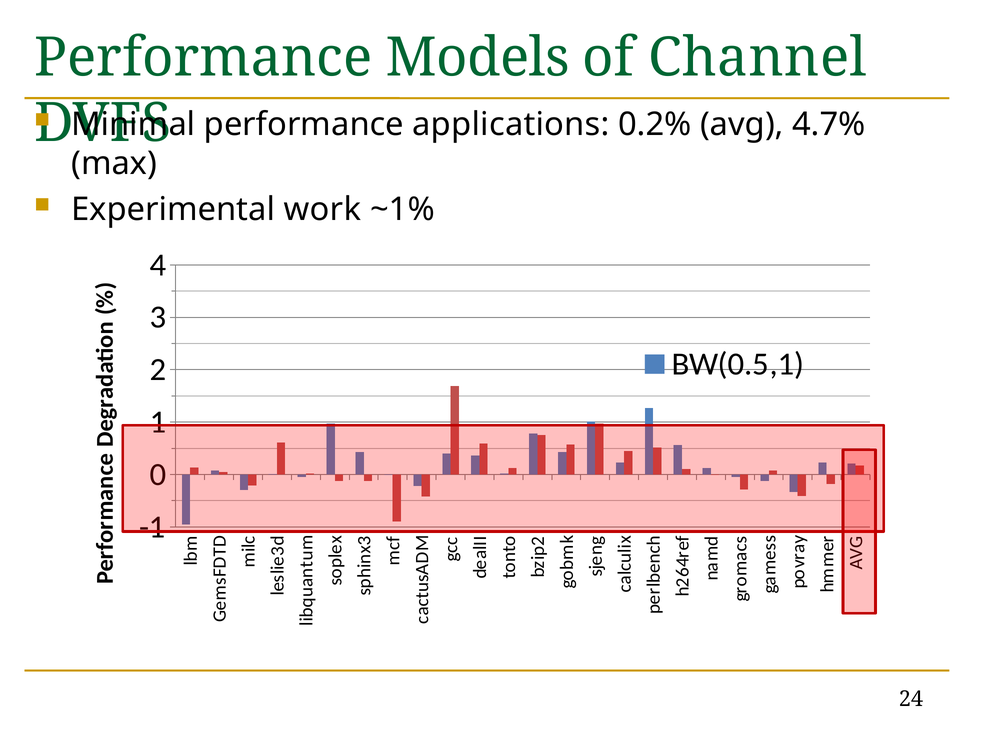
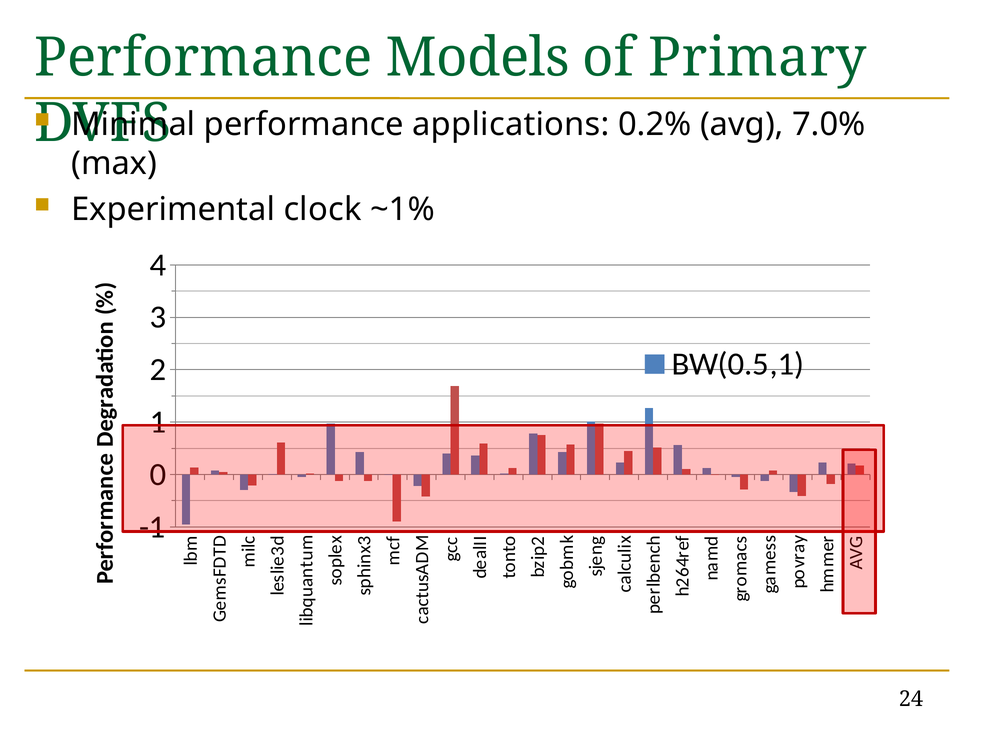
Channel: Channel -> Primary
4.7%: 4.7% -> 7.0%
work: work -> clock
